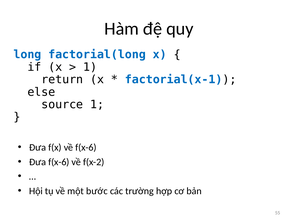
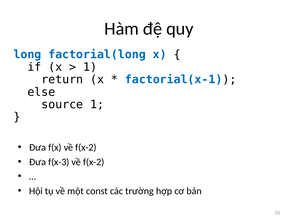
f(x về f(x-6: f(x-6 -> f(x-2
Đưa f(x-6: f(x-6 -> f(x-3
bước: bước -> const
